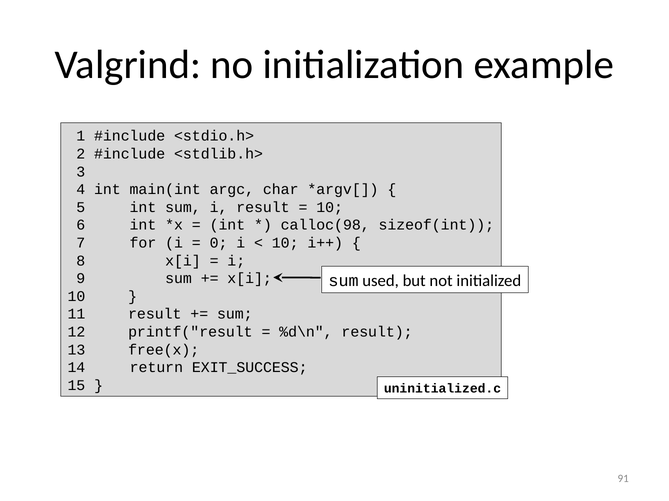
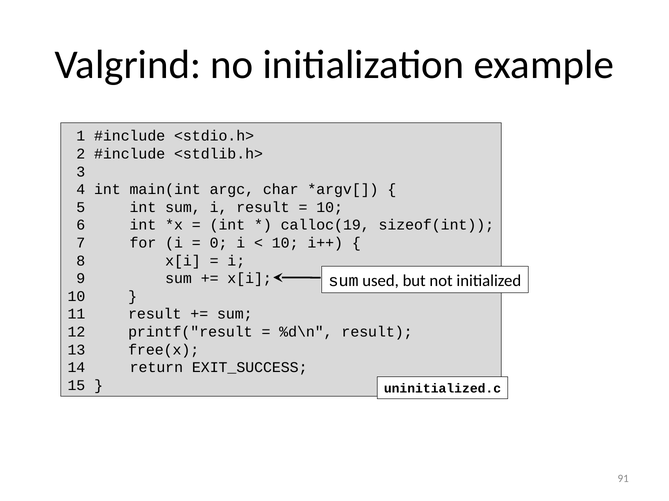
calloc(98: calloc(98 -> calloc(19
